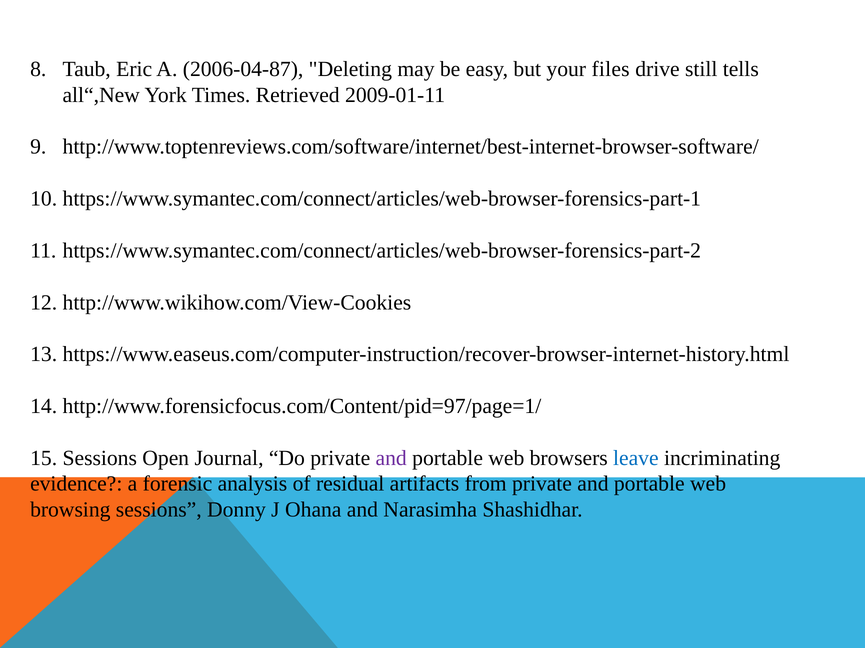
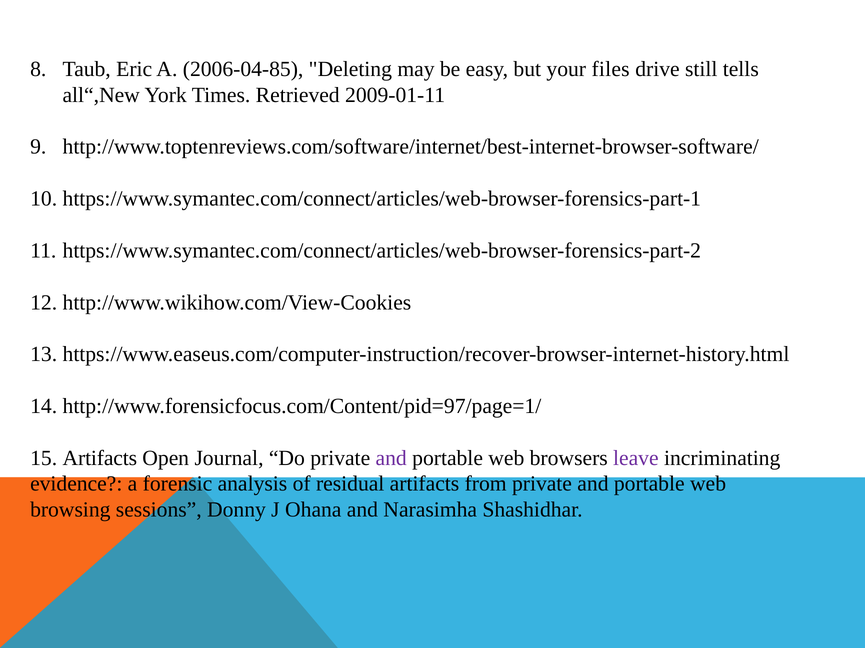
2006-04-87: 2006-04-87 -> 2006-04-85
Sessions at (100, 458): Sessions -> Artifacts
leave colour: blue -> purple
